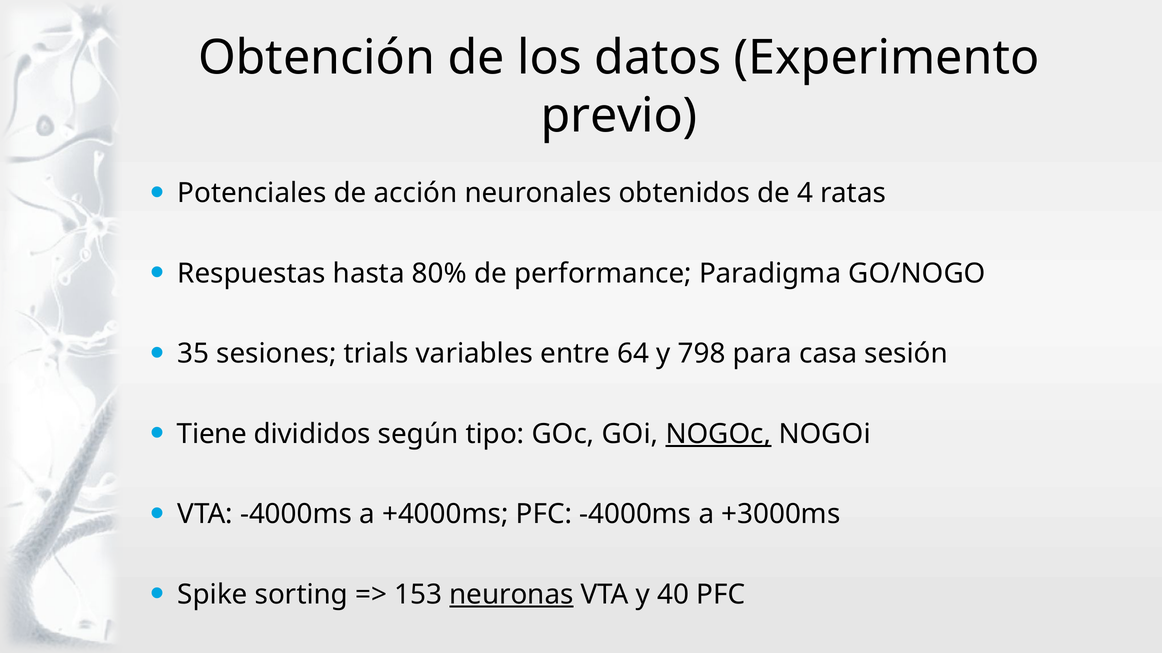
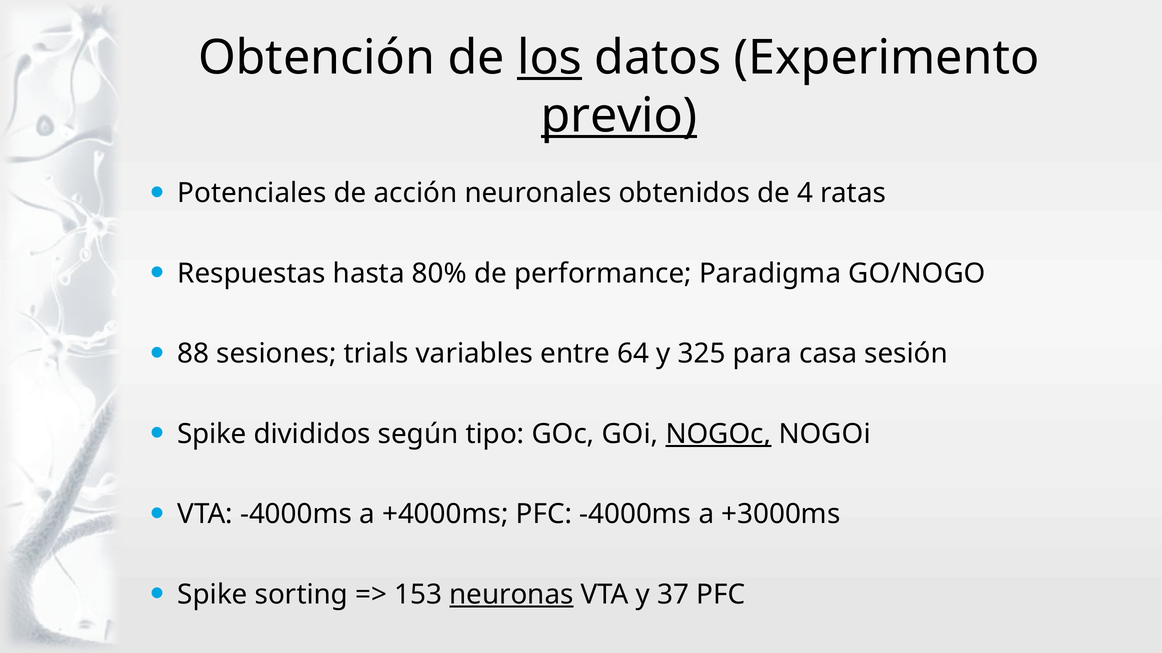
los underline: none -> present
previo underline: none -> present
35: 35 -> 88
798: 798 -> 325
Tiene at (212, 434): Tiene -> Spike
40: 40 -> 37
